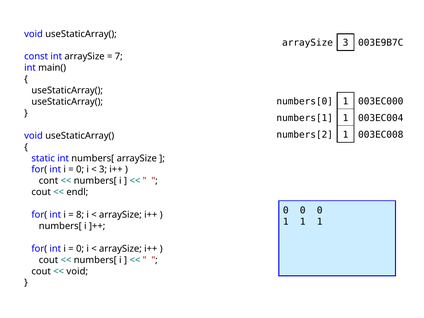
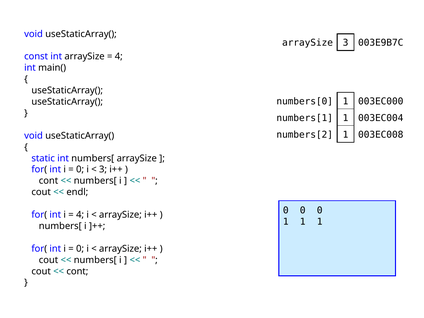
7 at (119, 57): 7 -> 4
8 at (80, 215): 8 -> 4
void at (77, 271): void -> cont
